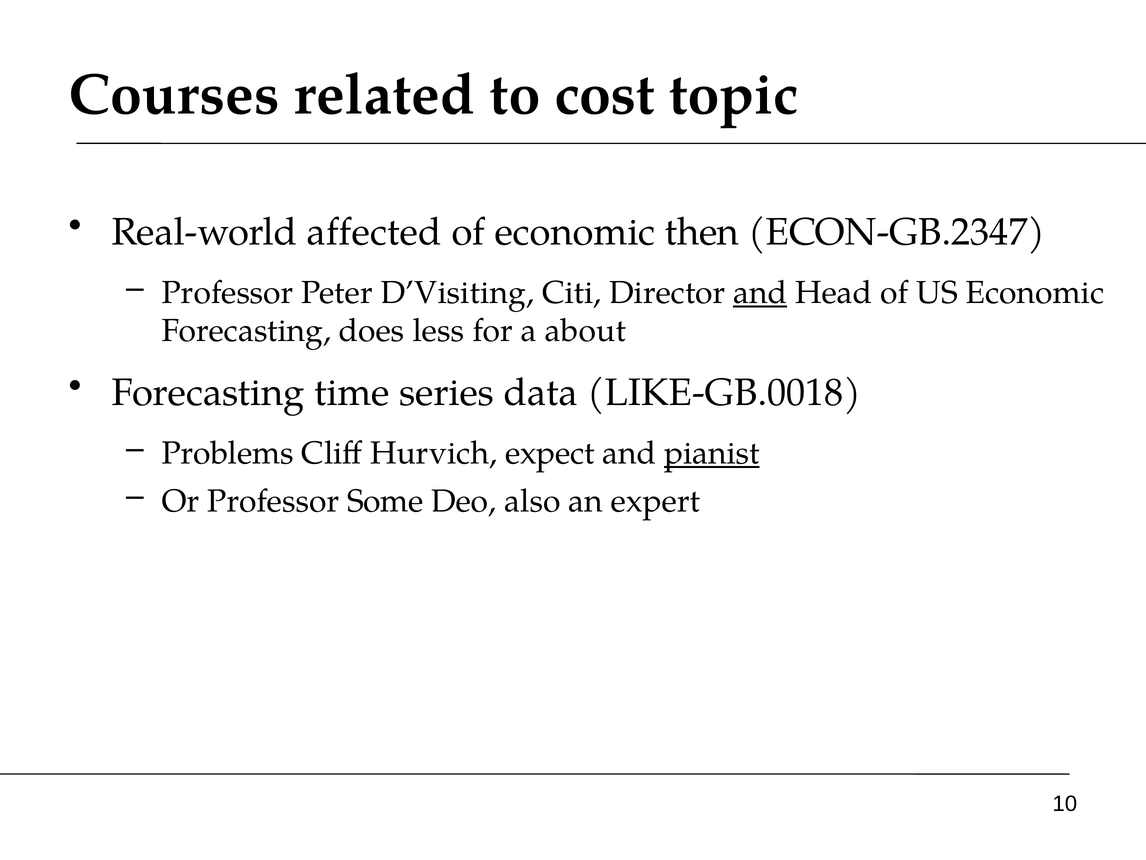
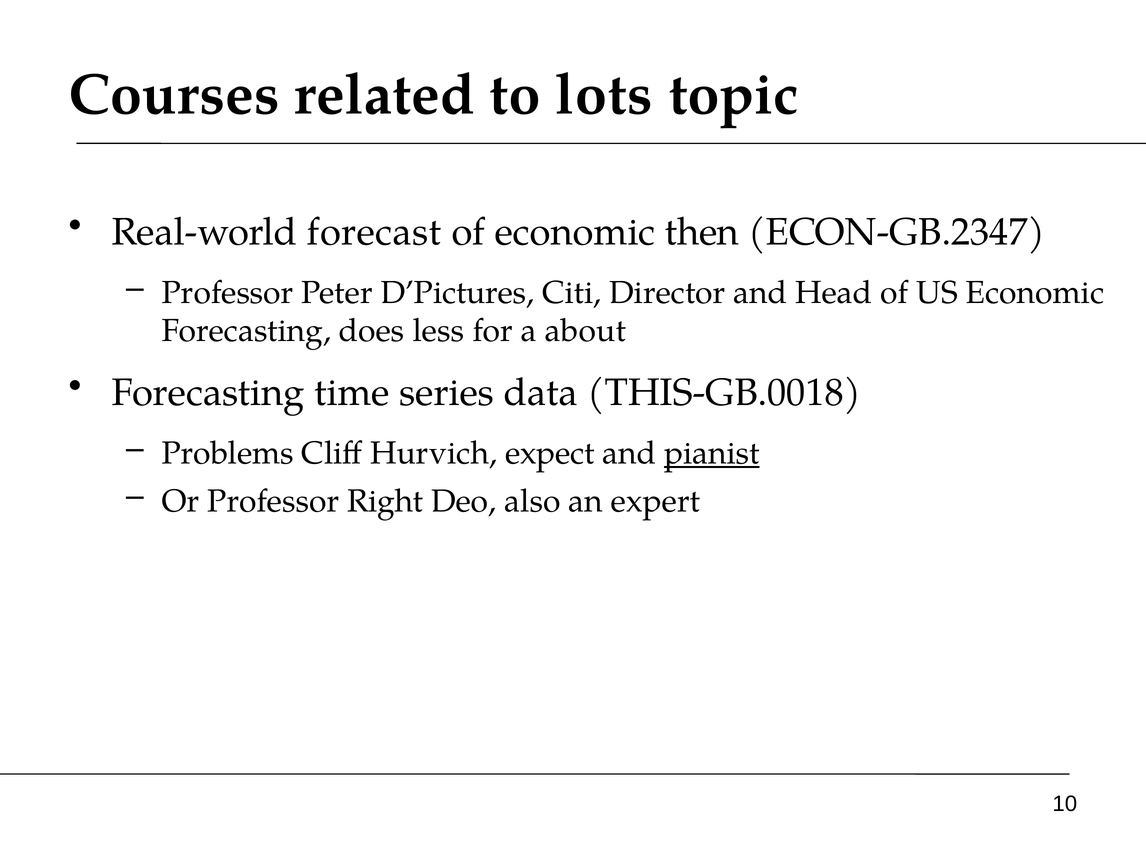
cost: cost -> lots
affected: affected -> forecast
D’Visiting: D’Visiting -> D’Pictures
and at (760, 293) underline: present -> none
LIKE-GB.0018: LIKE-GB.0018 -> THIS-GB.0018
Some: Some -> Right
